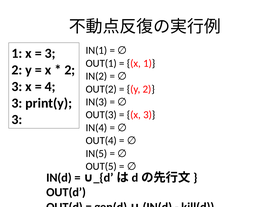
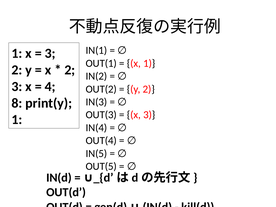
3 at (17, 103): 3 -> 8
3 at (17, 120): 3 -> 1
